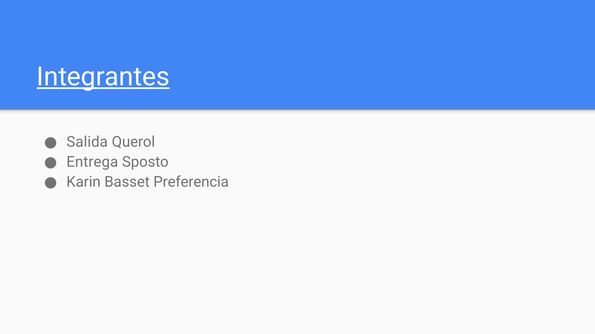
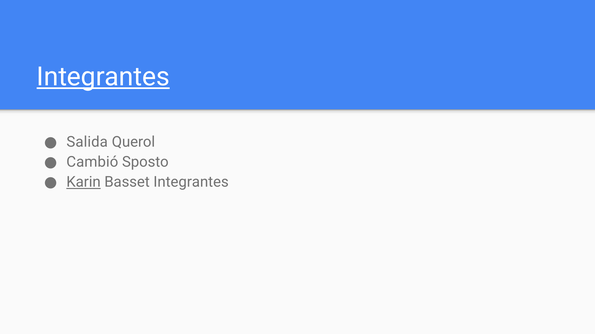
Entrega: Entrega -> Cambió
Karin underline: none -> present
Basset Preferencia: Preferencia -> Integrantes
